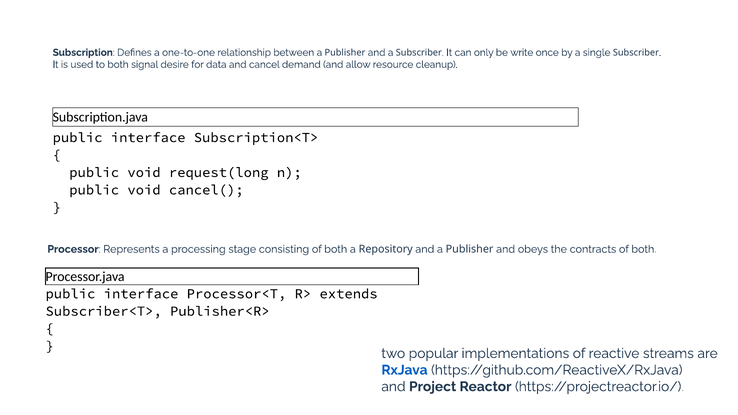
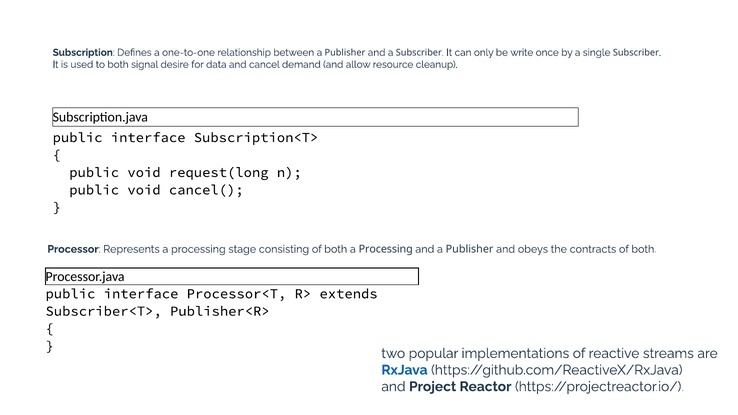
both a Repository: Repository -> Processing
